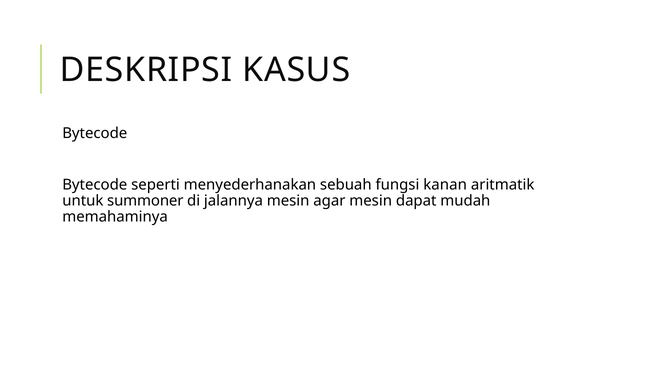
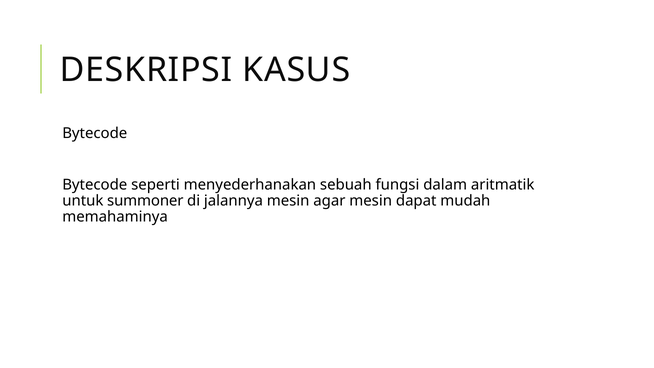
kanan: kanan -> dalam
